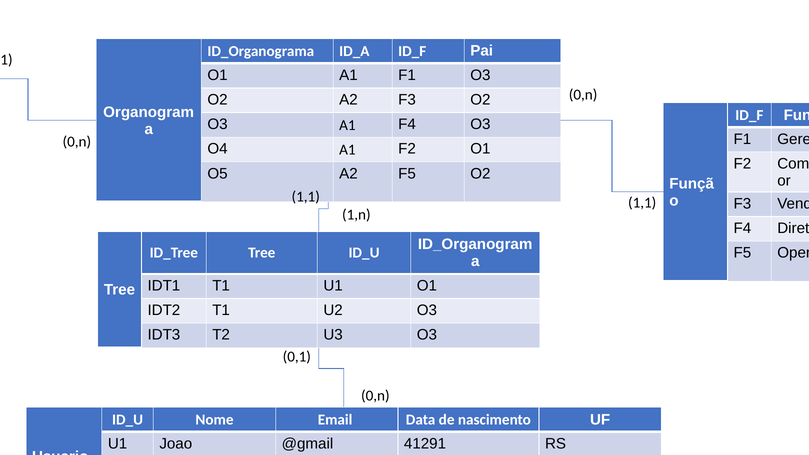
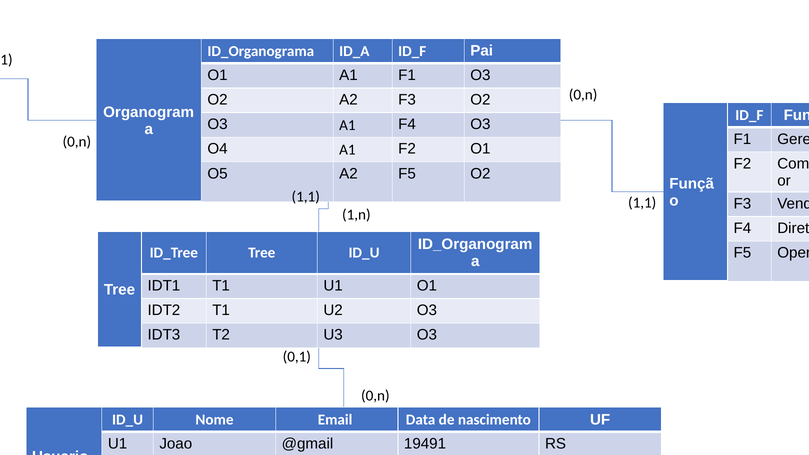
41291: 41291 -> 19491
